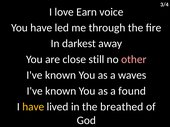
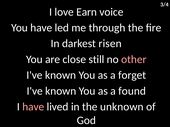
away: away -> risen
waves: waves -> forget
have at (33, 107) colour: yellow -> pink
breathed: breathed -> unknown
